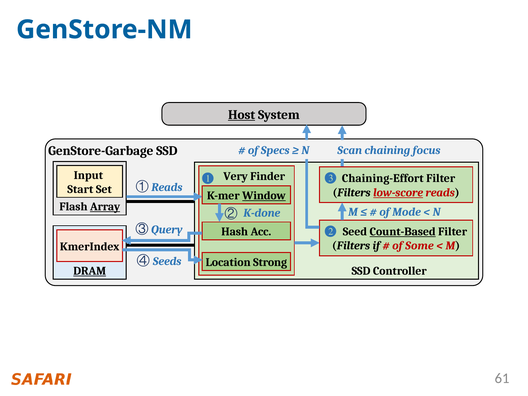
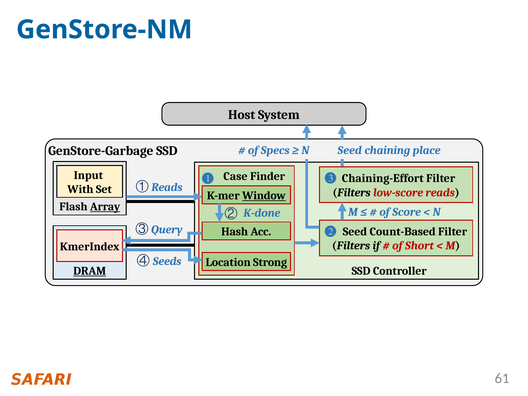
Host underline: present -> none
Scan at (350, 150): Scan -> Seed
focus: focus -> place
Very: Very -> Case
Start: Start -> With
low-score underline: present -> none
Mode: Mode -> Score
Count-Based underline: present -> none
Some: Some -> Short
